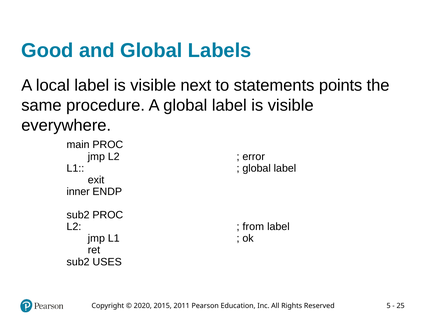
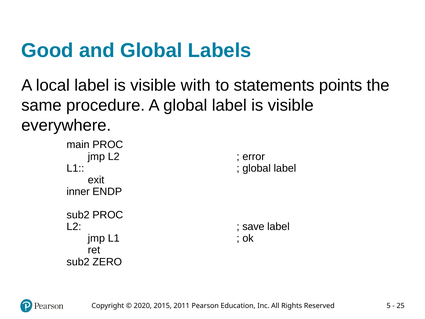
next: next -> with
from: from -> save
USES: USES -> ZERO
